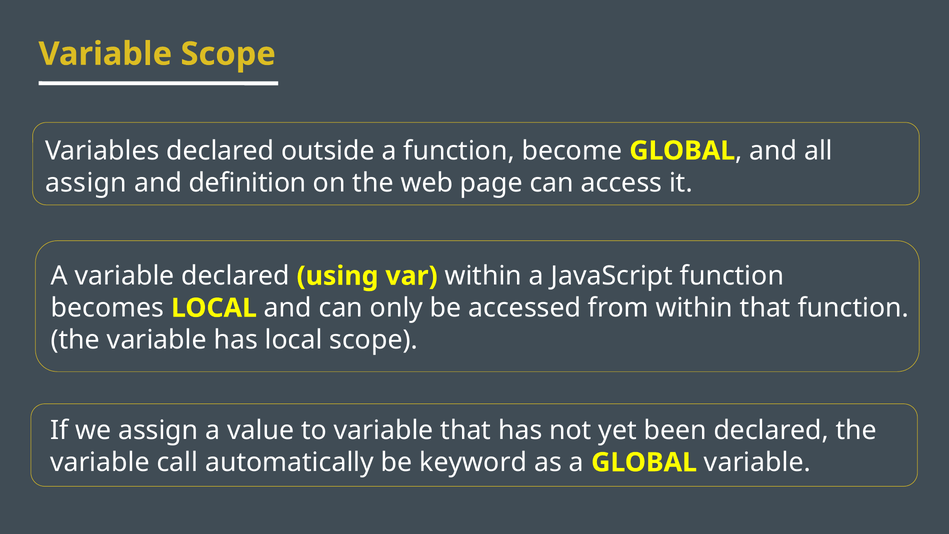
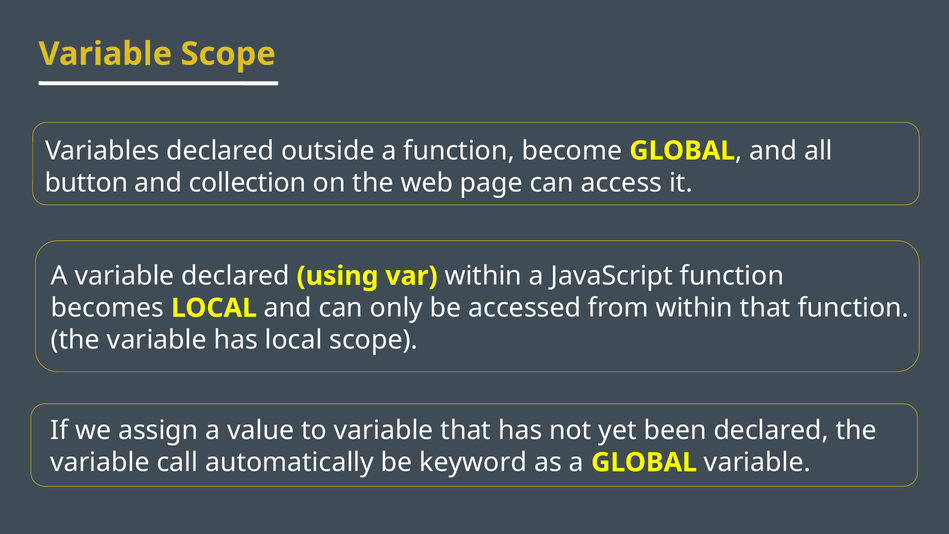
assign at (86, 183): assign -> button
definition: definition -> collection
